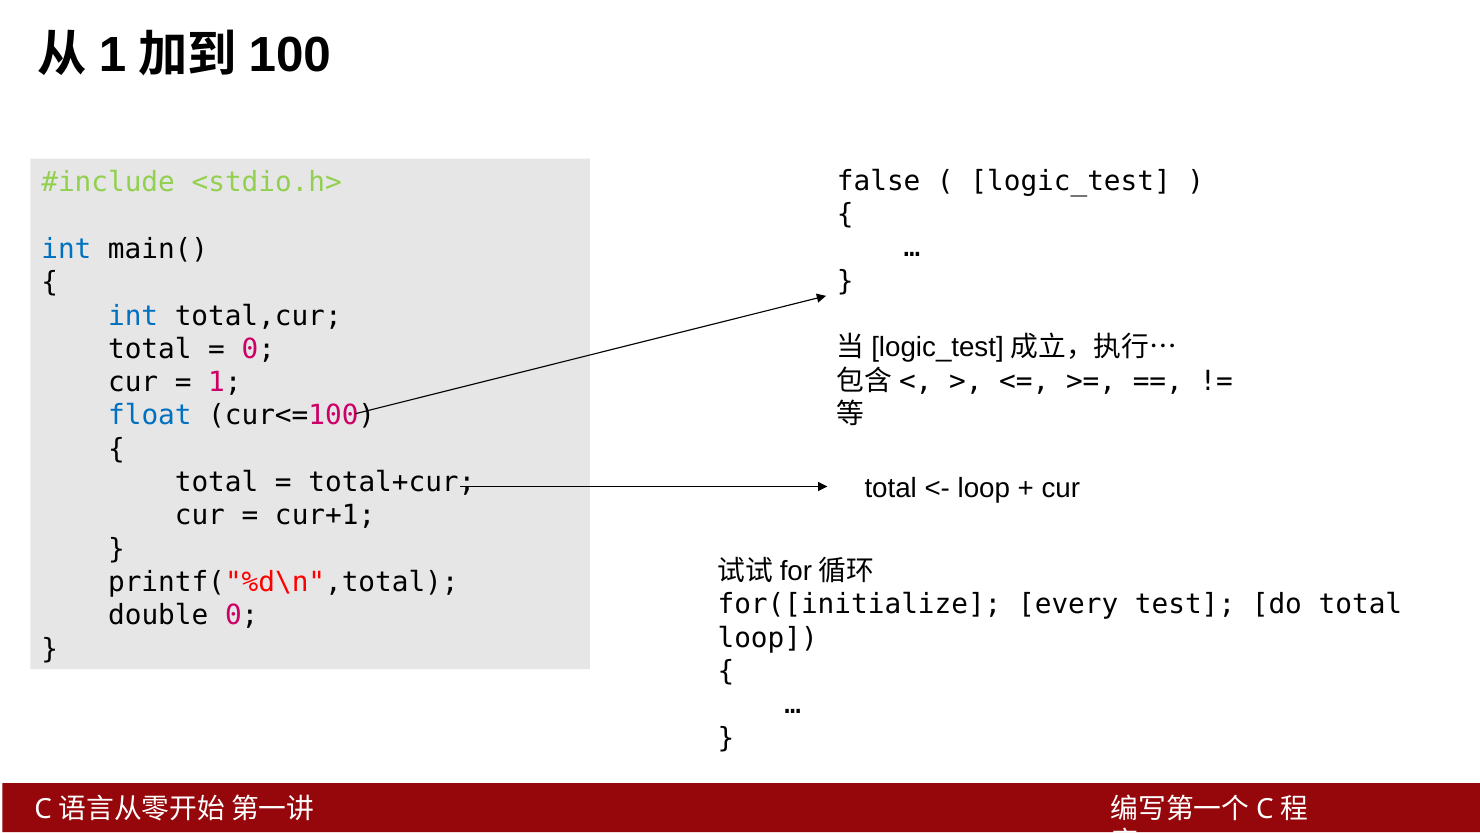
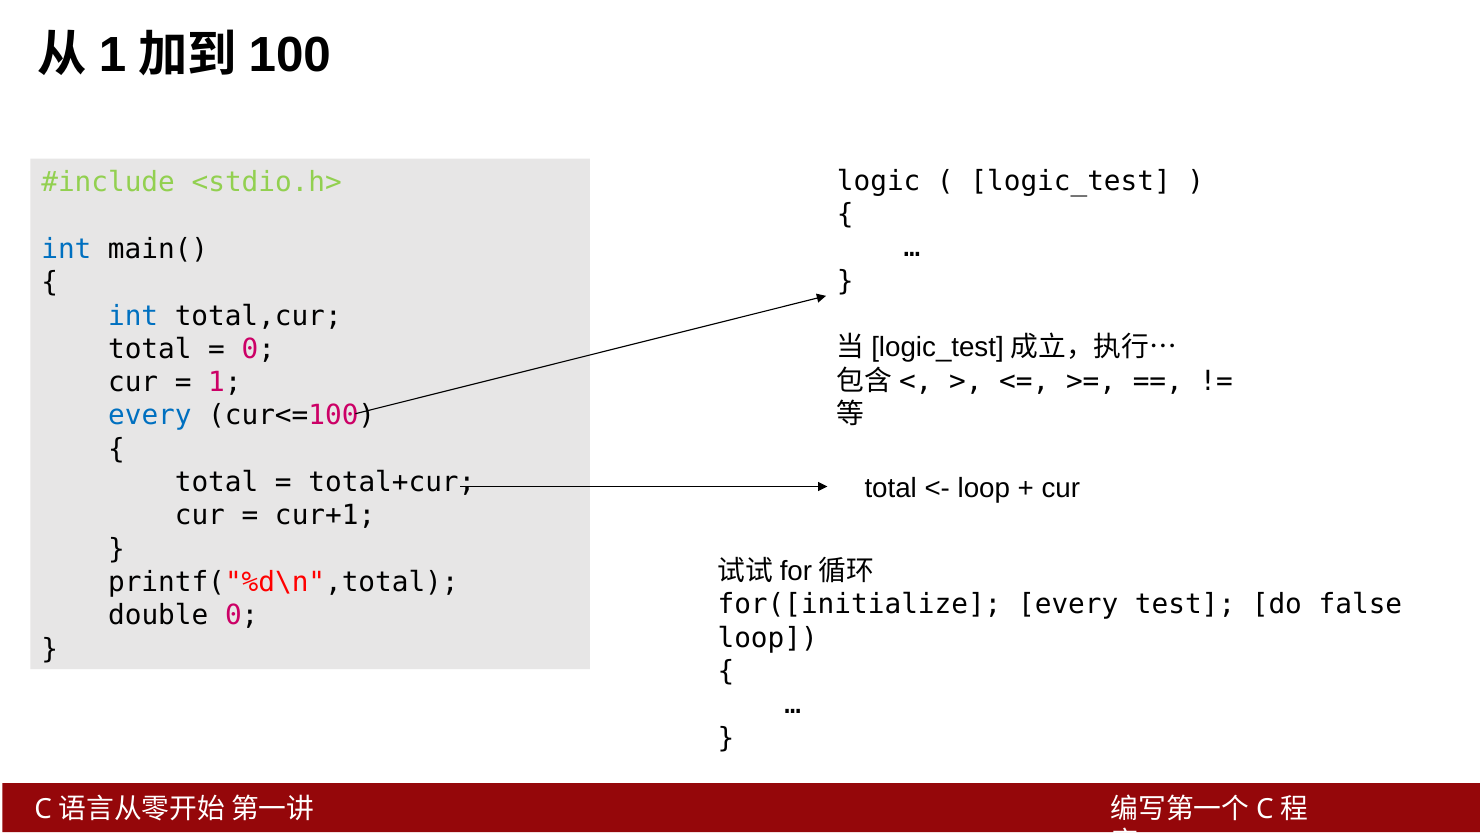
false: false -> logic
float at (150, 416): float -> every
do total: total -> false
